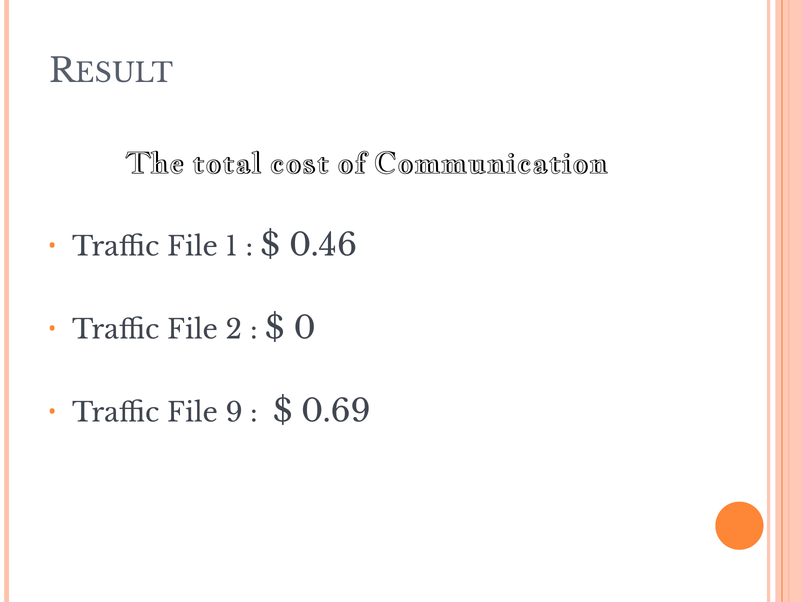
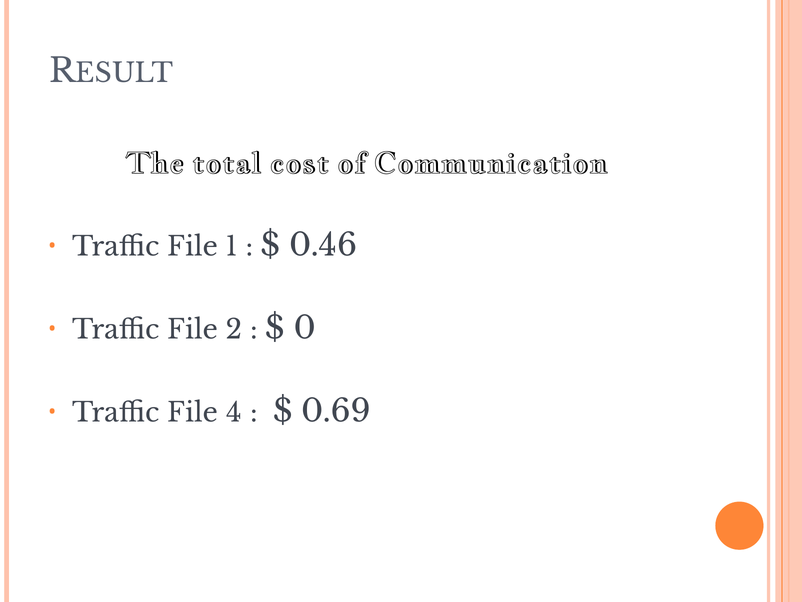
9: 9 -> 4
